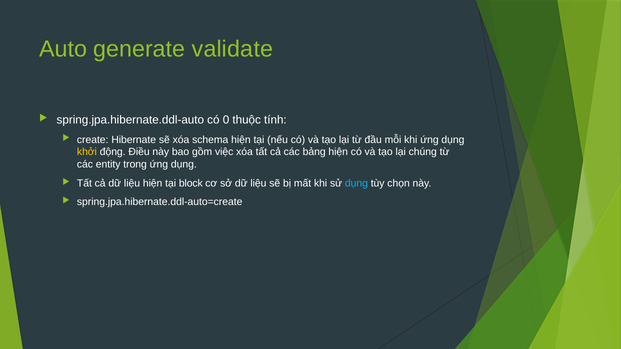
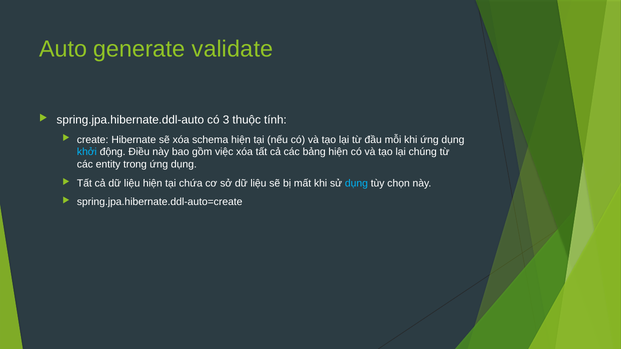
0: 0 -> 3
khởi colour: yellow -> light blue
block: block -> chứa
